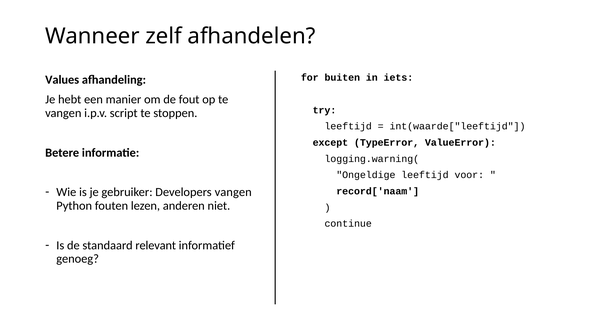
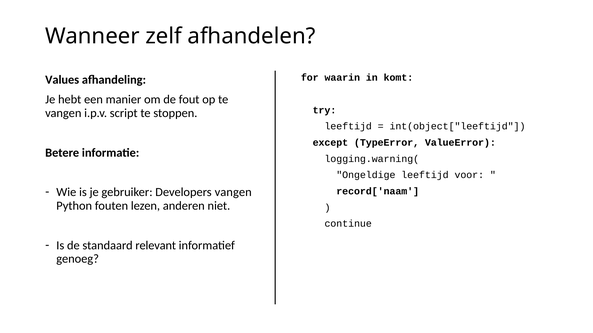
buiten: buiten -> waarin
iets: iets -> komt
int(waarde["leeftijd: int(waarde["leeftijd -> int(object["leeftijd
